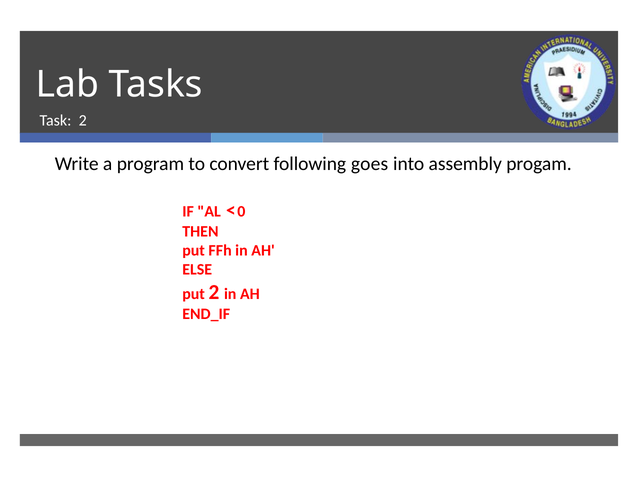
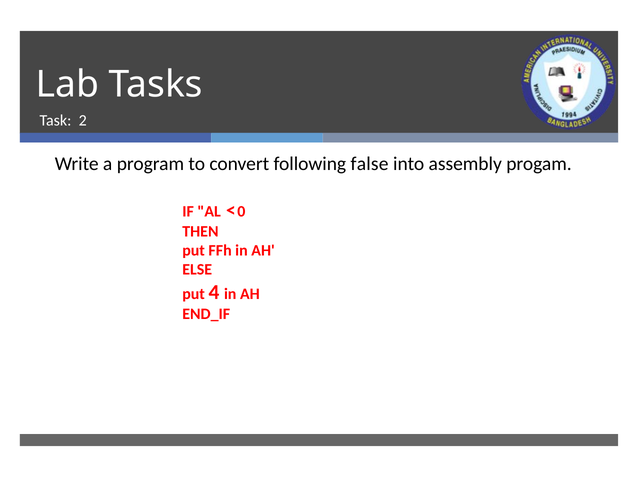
goes: goes -> false
put 2: 2 -> 4
